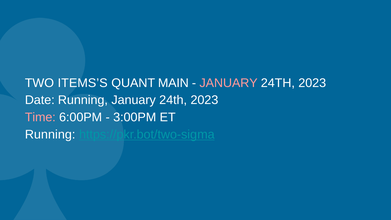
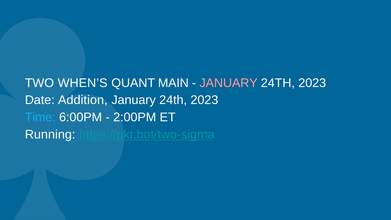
ITEMS’S: ITEMS’S -> WHEN’S
Date Running: Running -> Addition
Time colour: pink -> light blue
3:00PM: 3:00PM -> 2:00PM
